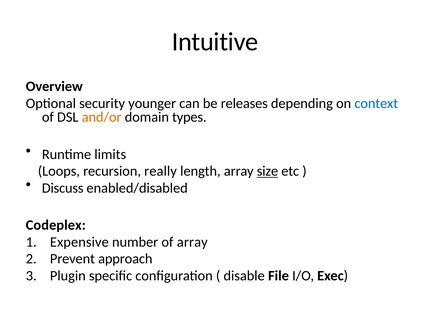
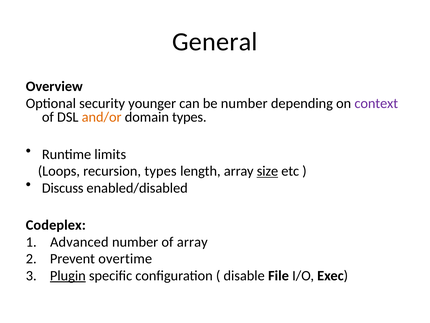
Intuitive: Intuitive -> General
be releases: releases -> number
context colour: blue -> purple
recursion really: really -> types
Expensive: Expensive -> Advanced
approach: approach -> overtime
Plugin underline: none -> present
